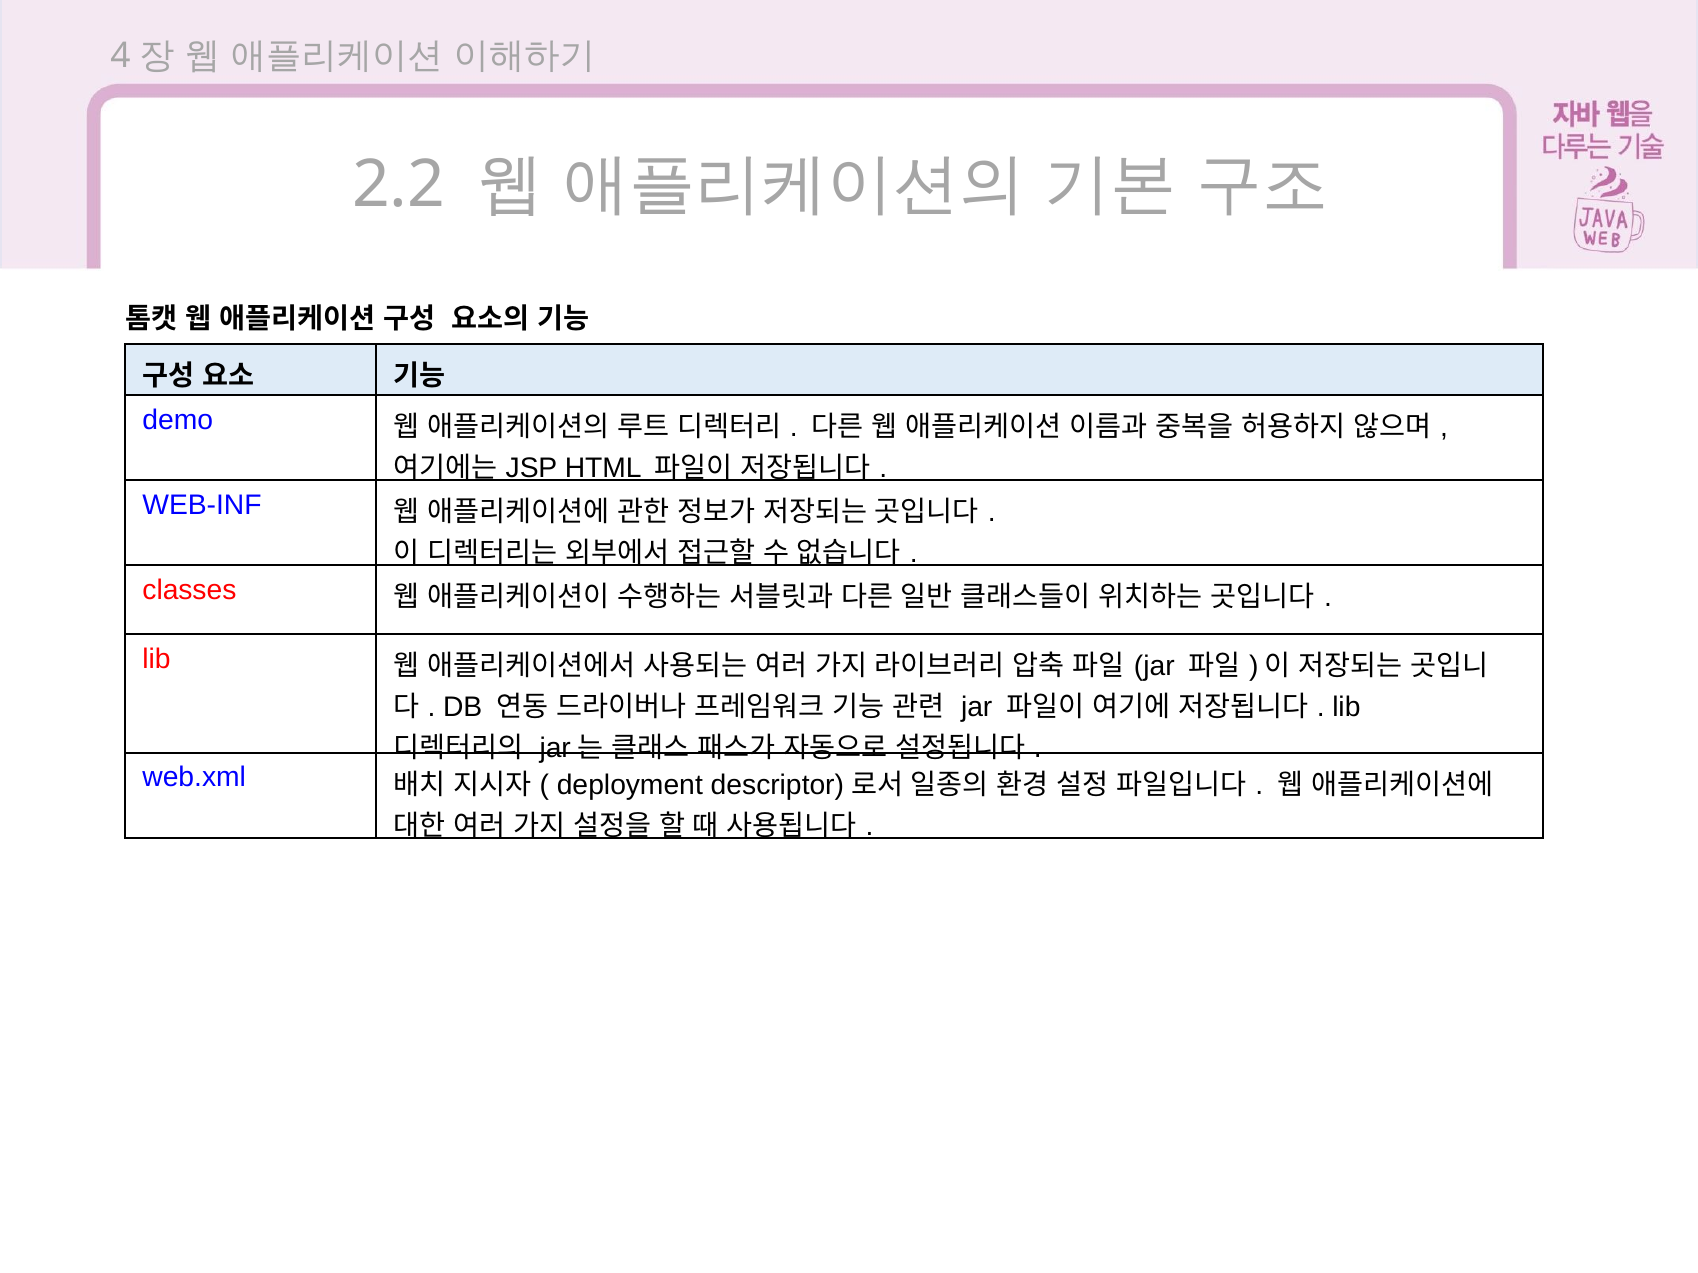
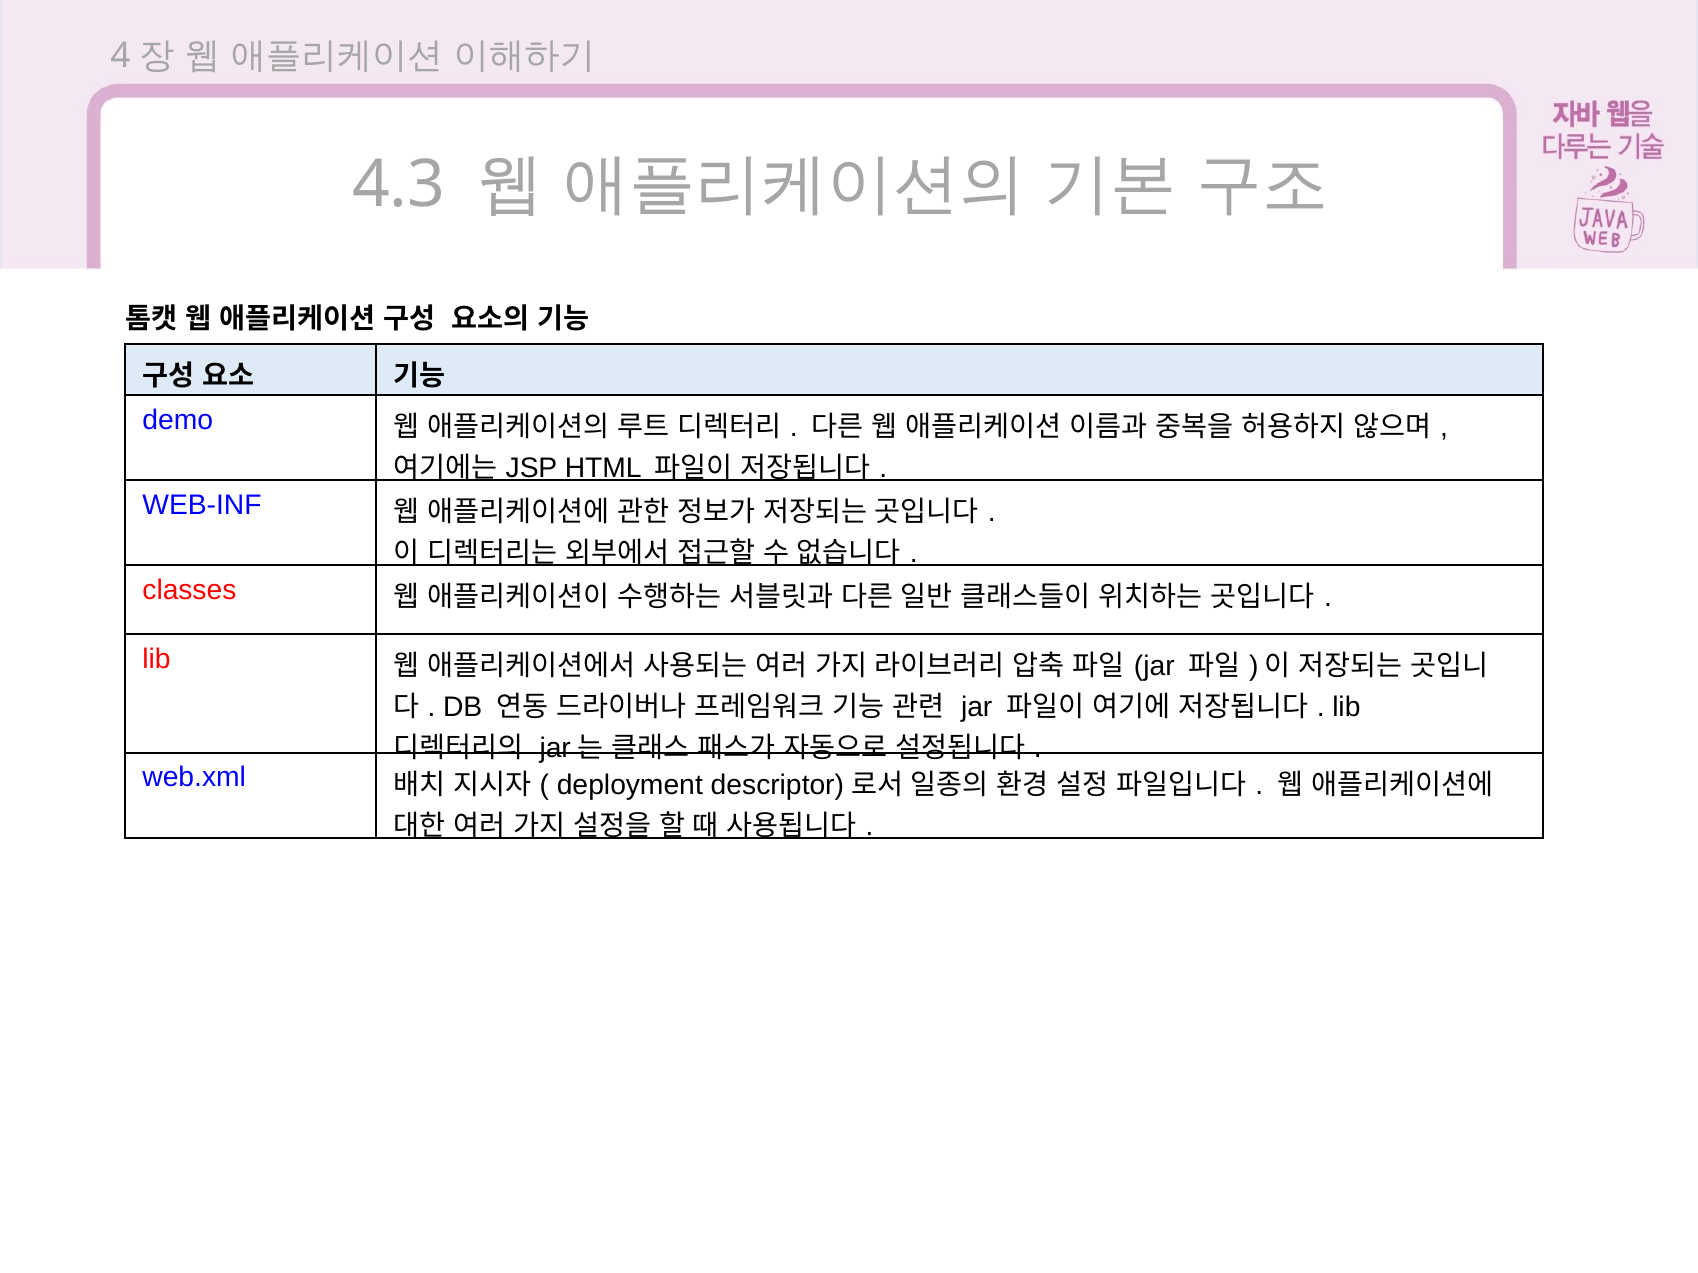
2.2: 2.2 -> 4.3
